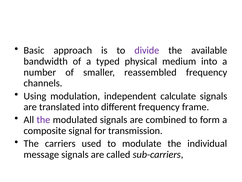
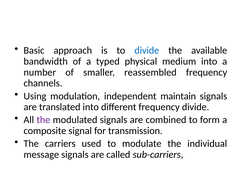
divide at (147, 50) colour: purple -> blue
calculate: calculate -> maintain
frequency frame: frame -> divide
